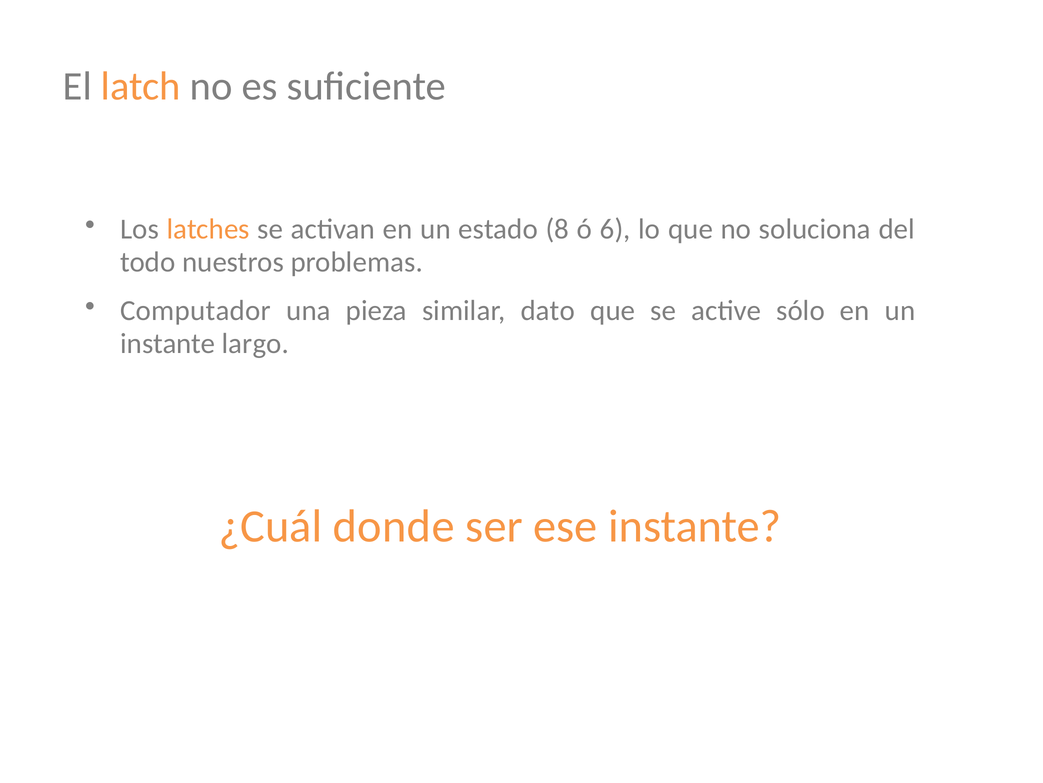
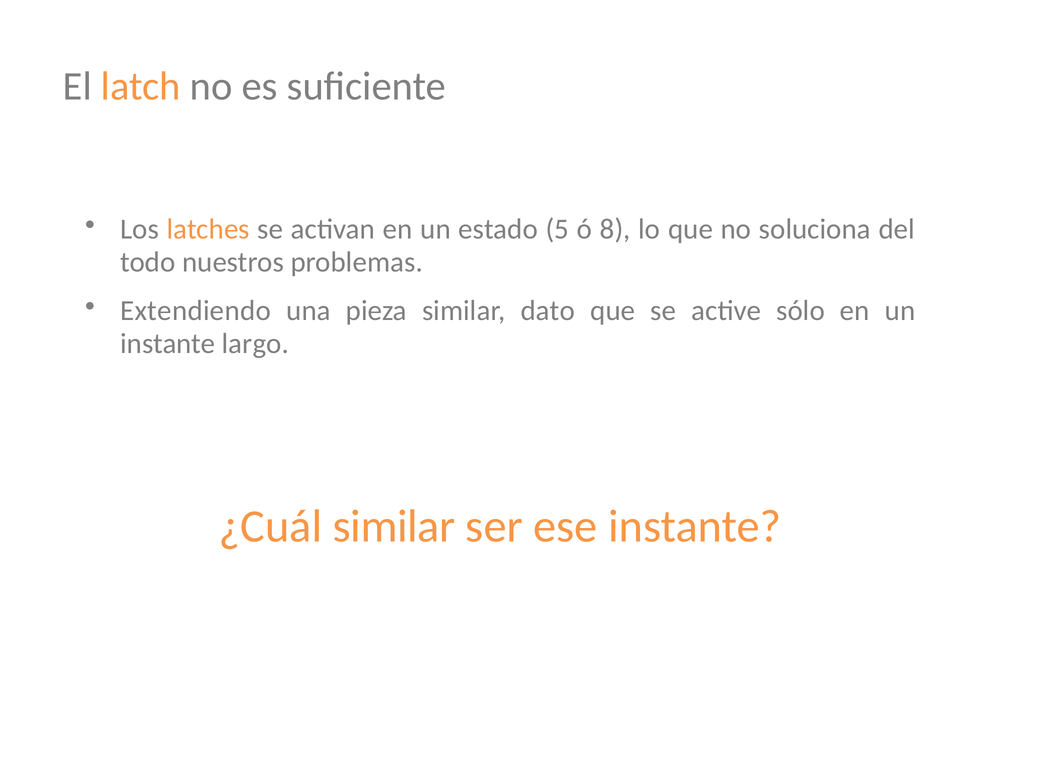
8: 8 -> 5
6: 6 -> 8
Computador: Computador -> Extendiendo
¿Cuál donde: donde -> similar
